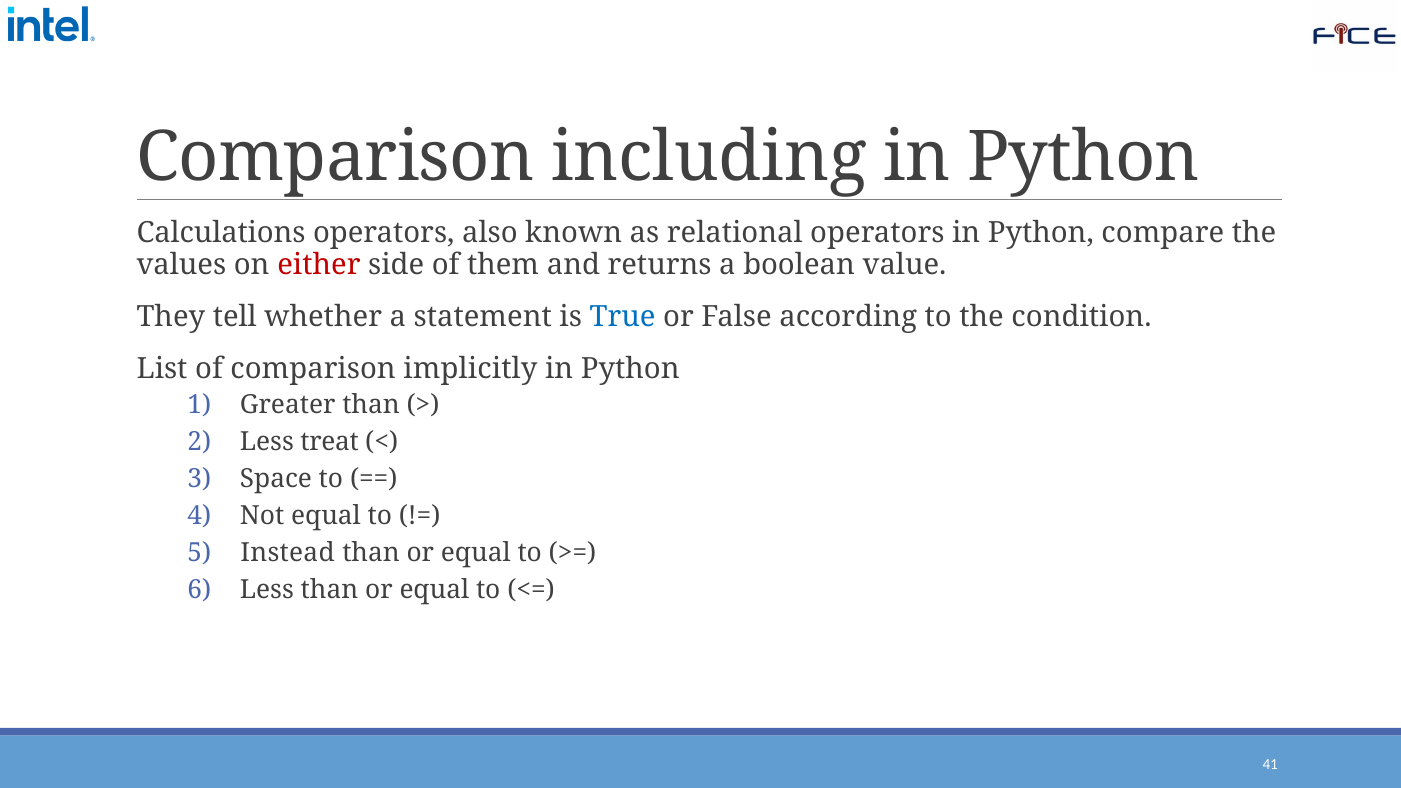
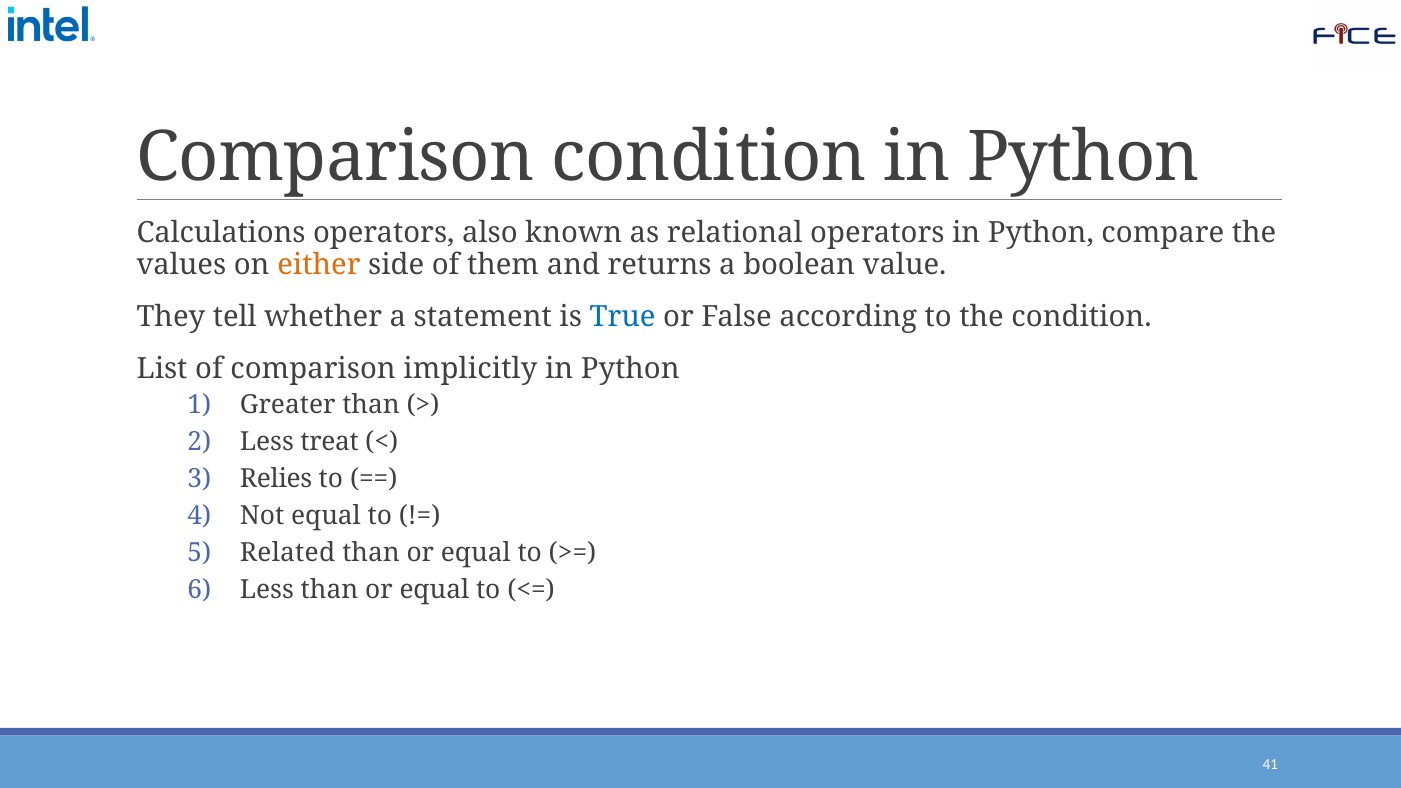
Comparison including: including -> condition
either colour: red -> orange
Space: Space -> Relies
Instead: Instead -> Related
